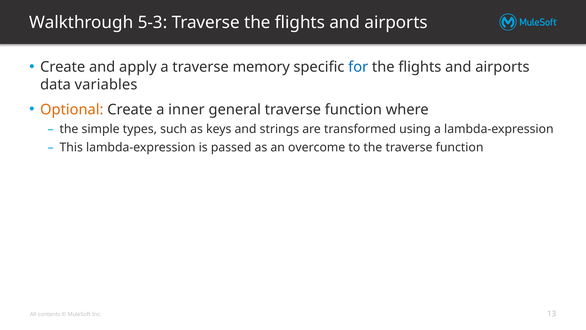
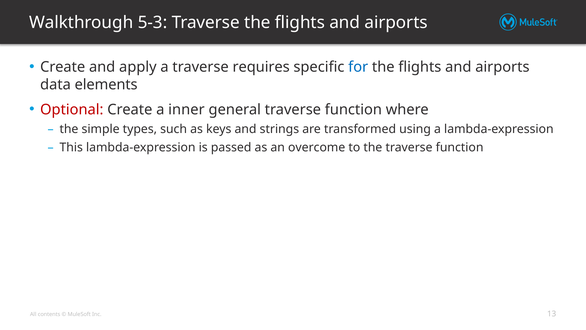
memory: memory -> requires
variables: variables -> elements
Optional colour: orange -> red
